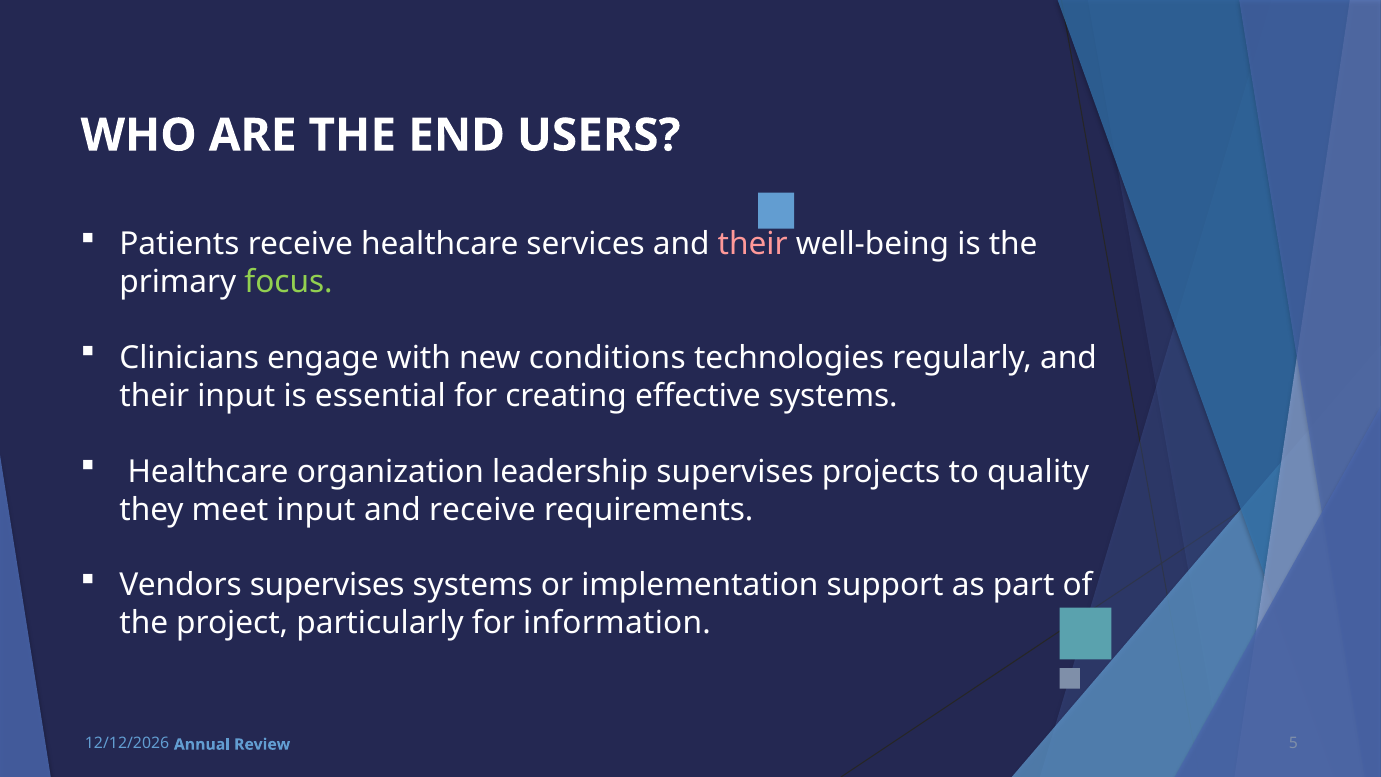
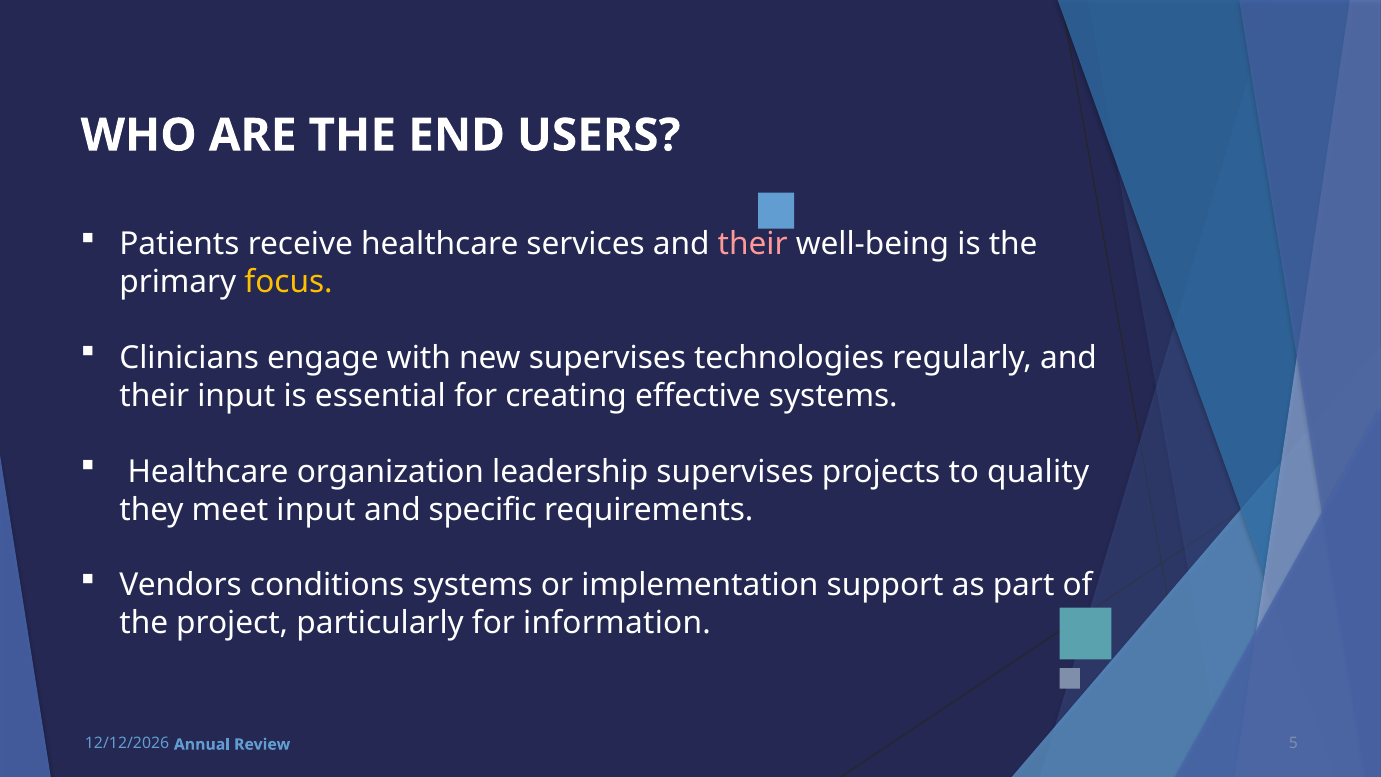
focus colour: light green -> yellow
new conditions: conditions -> supervises
and receive: receive -> specific
Vendors supervises: supervises -> conditions
